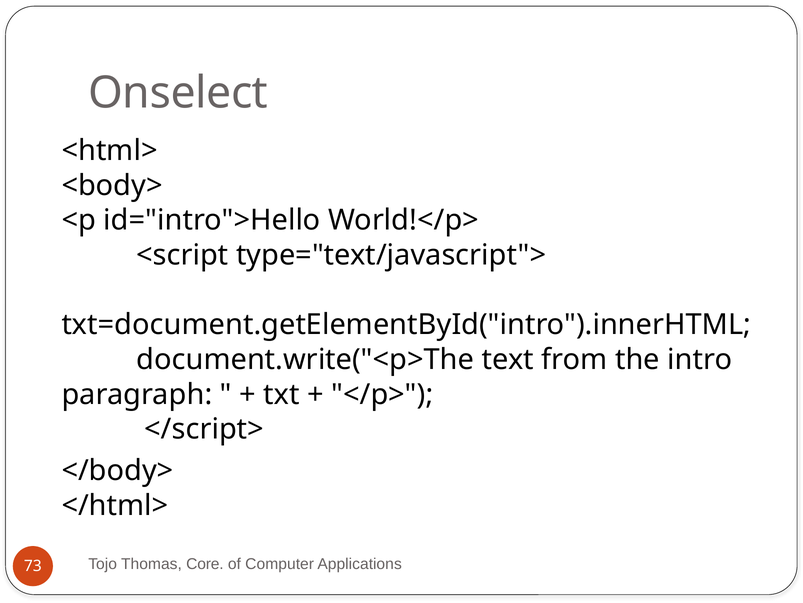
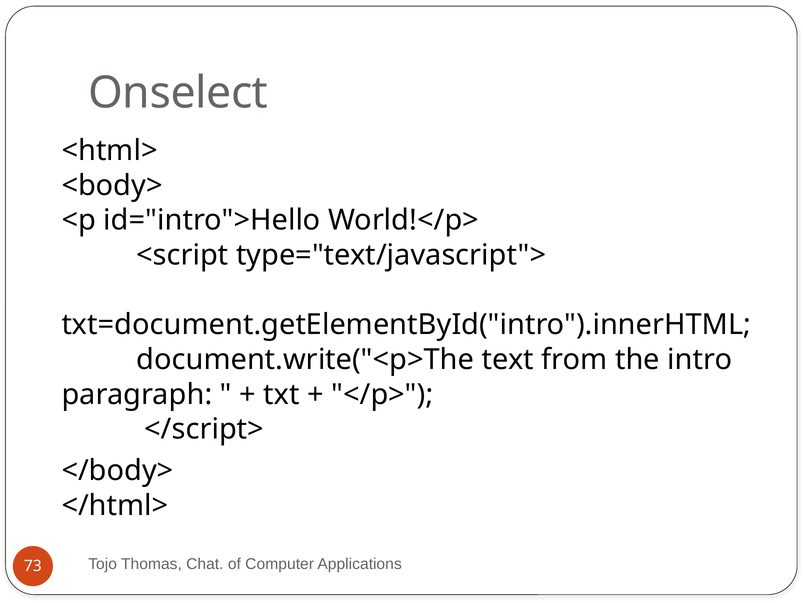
Core: Core -> Chat
